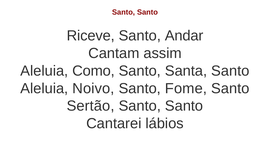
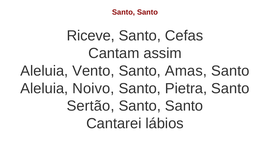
Andar: Andar -> Cefas
Como: Como -> Vento
Santa: Santa -> Amas
Fome: Fome -> Pietra
